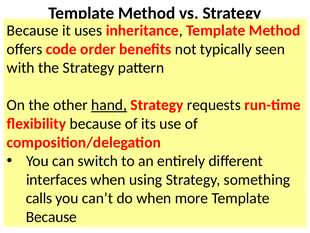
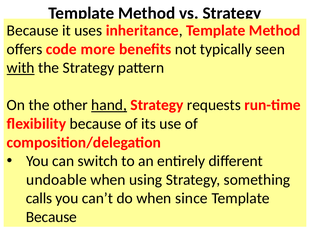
order: order -> more
with underline: none -> present
interfaces: interfaces -> undoable
more: more -> since
